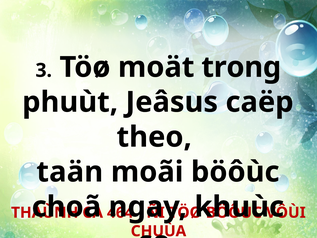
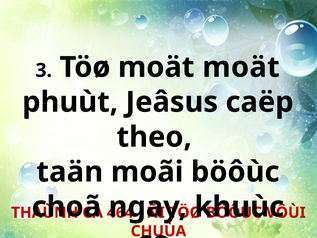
moät trong: trong -> moät
